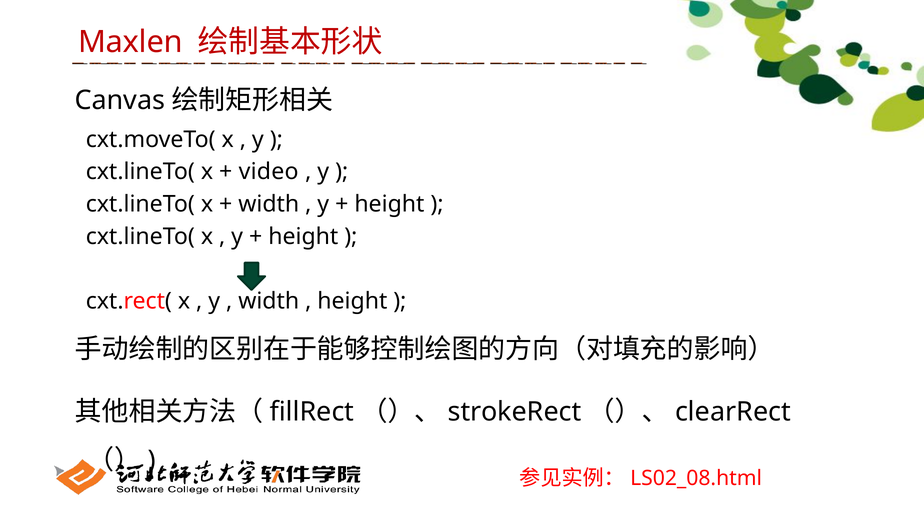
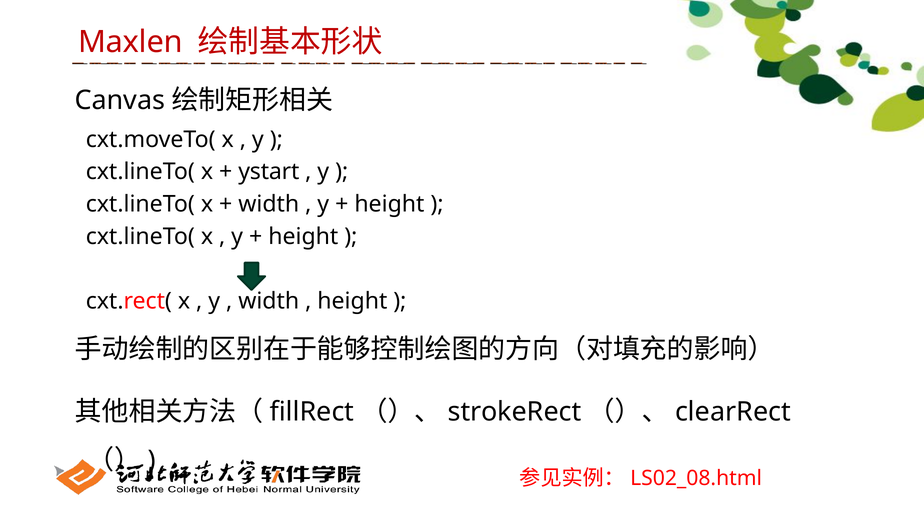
video: video -> ystart
